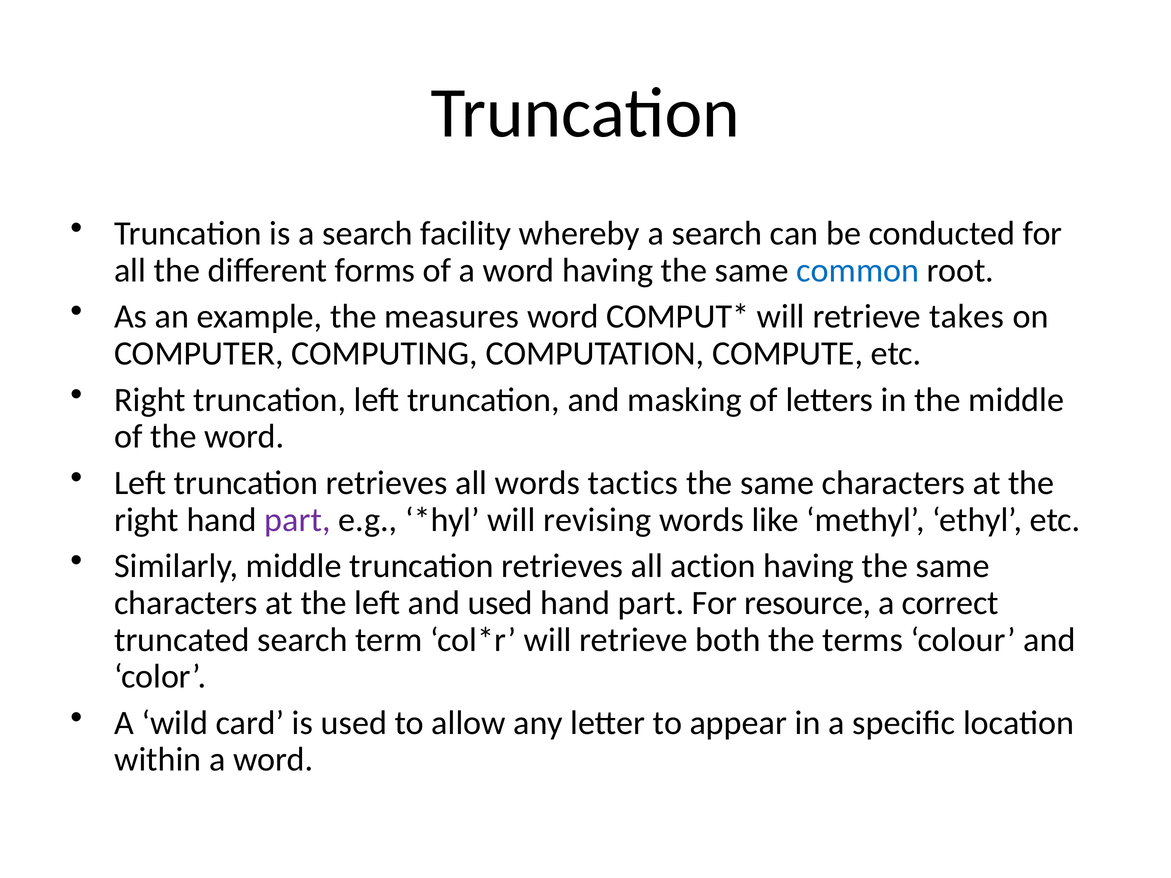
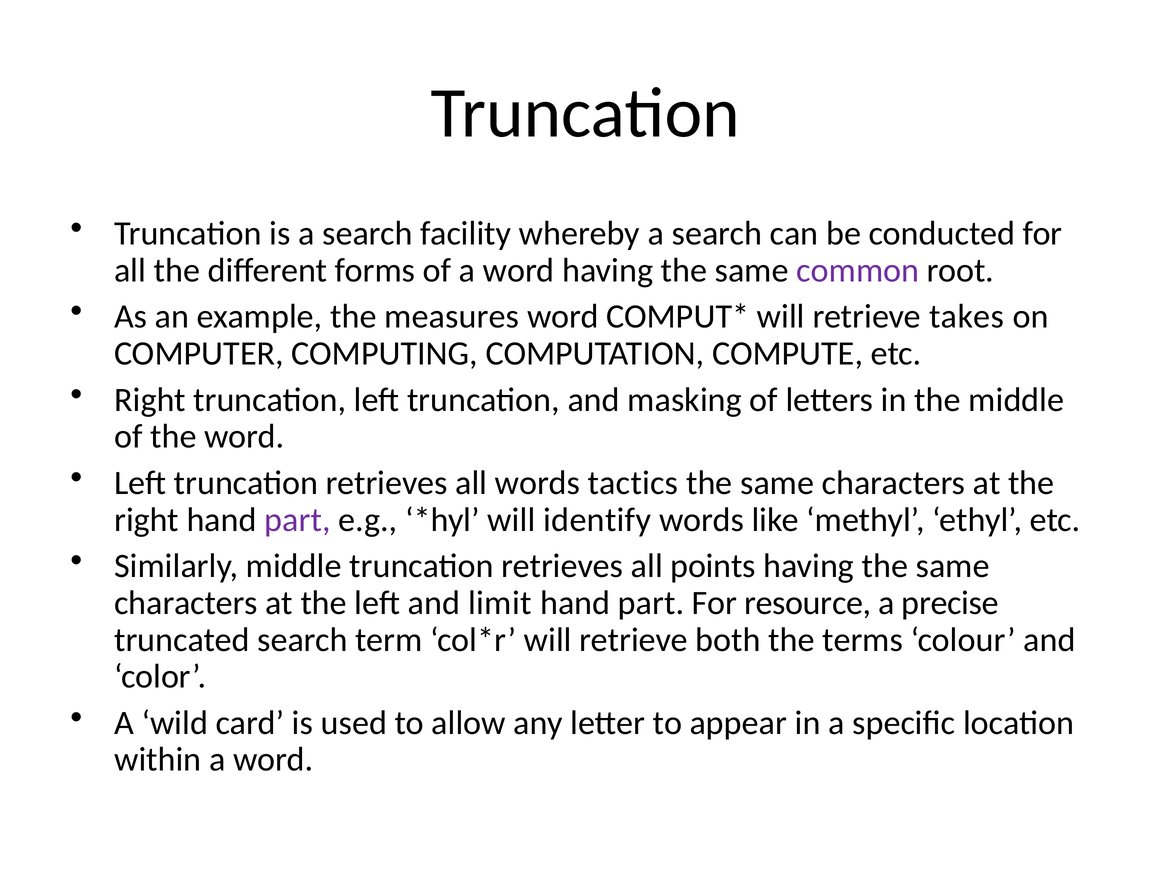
common colour: blue -> purple
revising: revising -> identify
action: action -> points
and used: used -> limit
correct: correct -> precise
